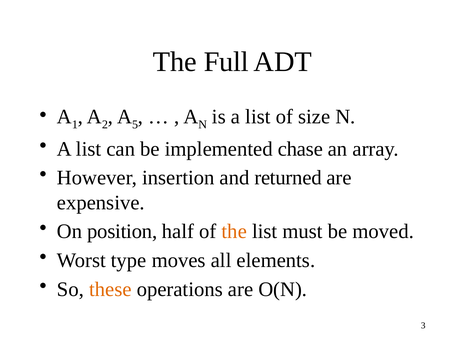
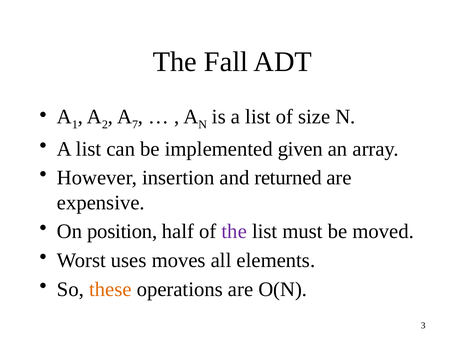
Full: Full -> Fall
5: 5 -> 7
chase: chase -> given
the at (234, 232) colour: orange -> purple
type: type -> uses
